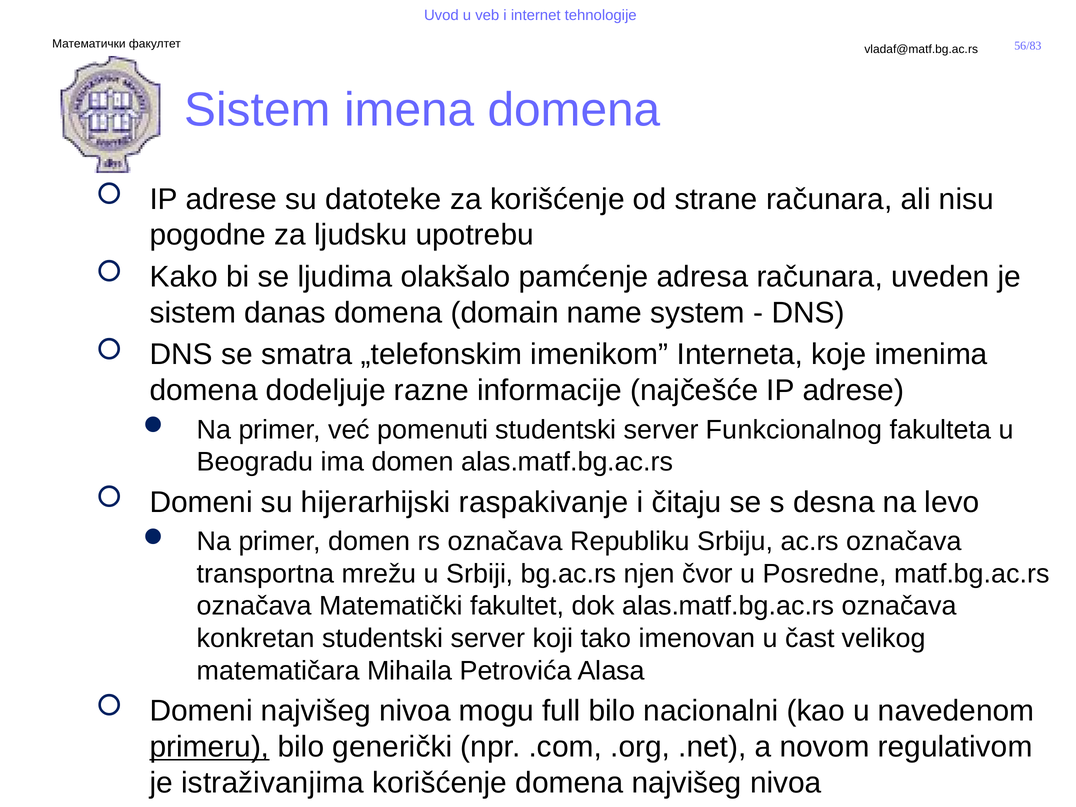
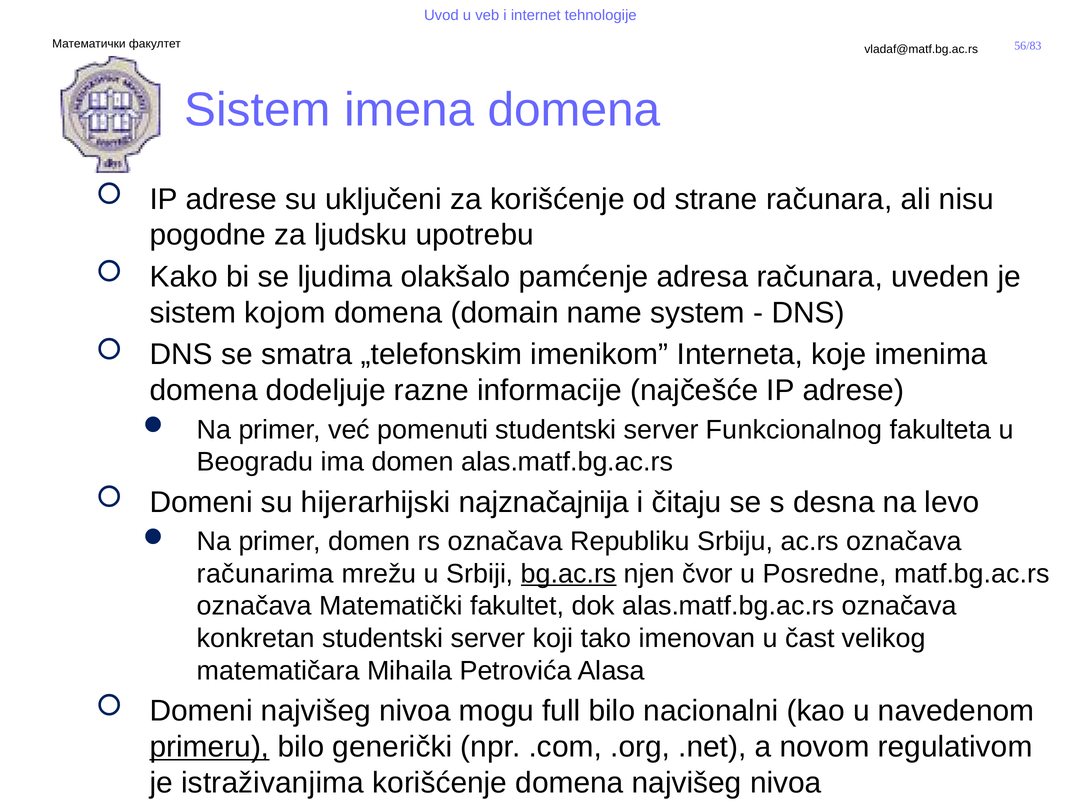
datoteke: datoteke -> uključeni
danas: danas -> kojom
raspakivanje: raspakivanje -> najznačajnija
transportna: transportna -> računarima
bg.ac.rs underline: none -> present
